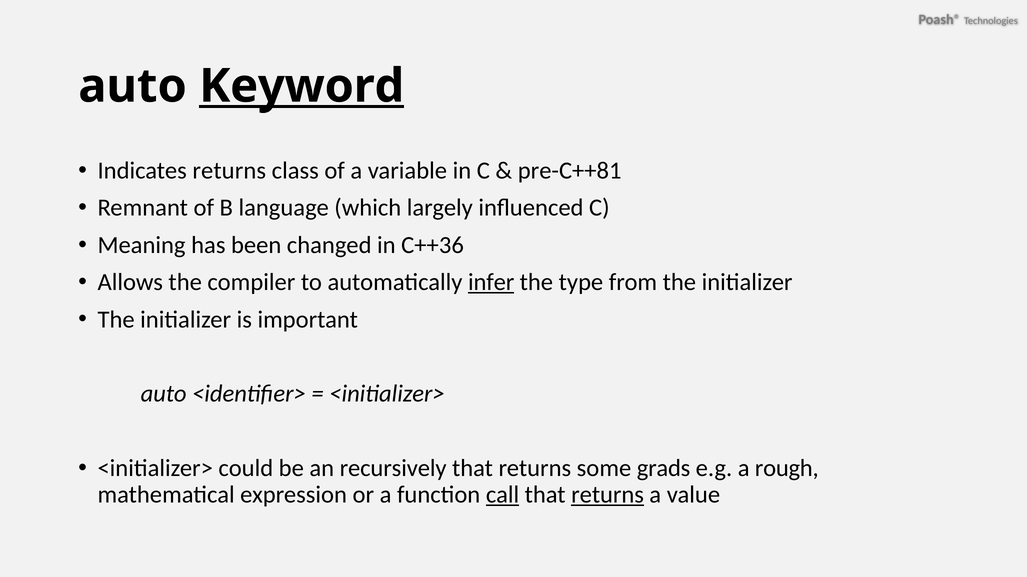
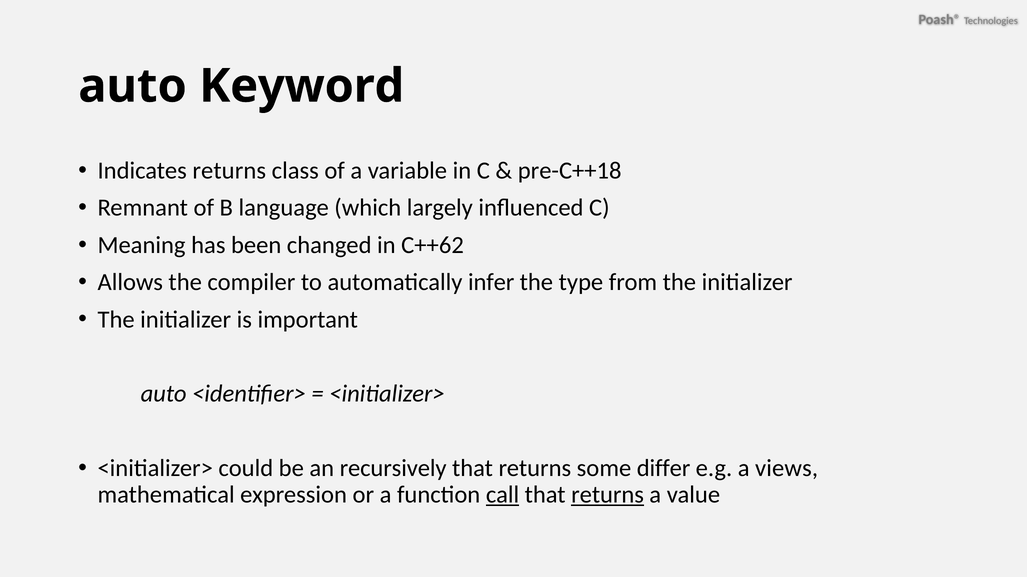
Keyword underline: present -> none
pre-C++81: pre-C++81 -> pre-C++18
C++36: C++36 -> C++62
infer underline: present -> none
grads: grads -> differ
rough: rough -> views
